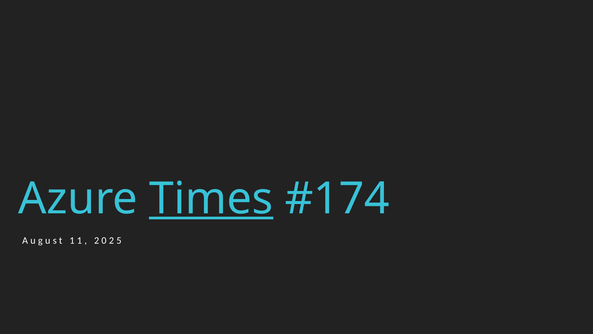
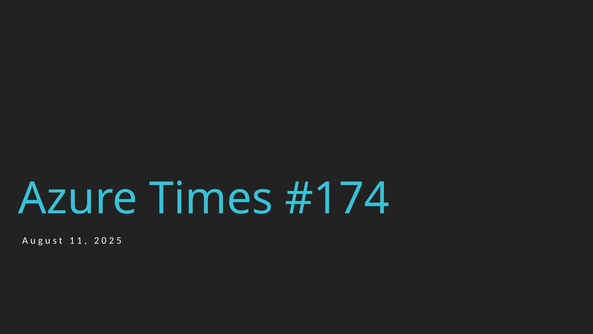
Times underline: present -> none
